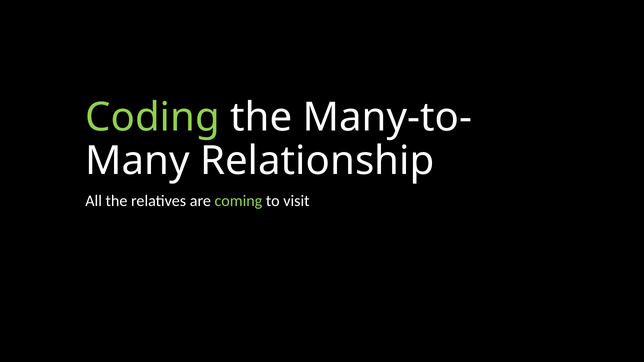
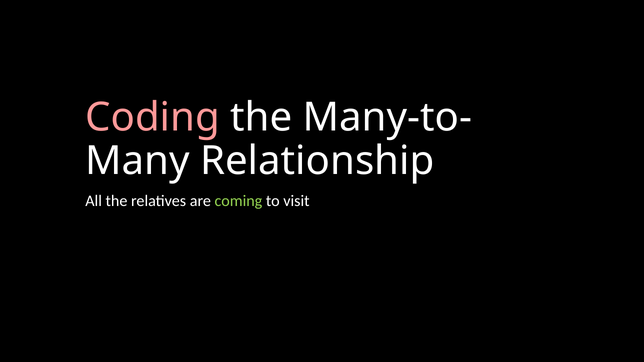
Coding colour: light green -> pink
